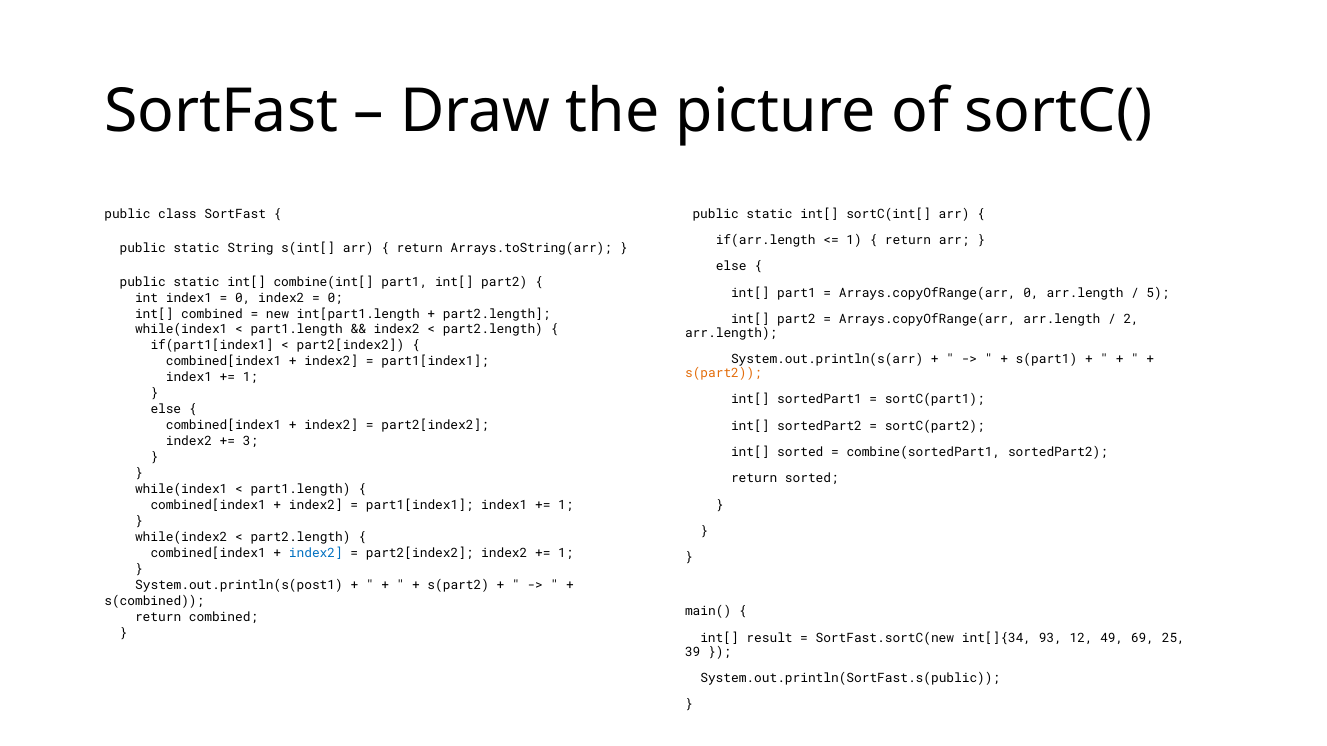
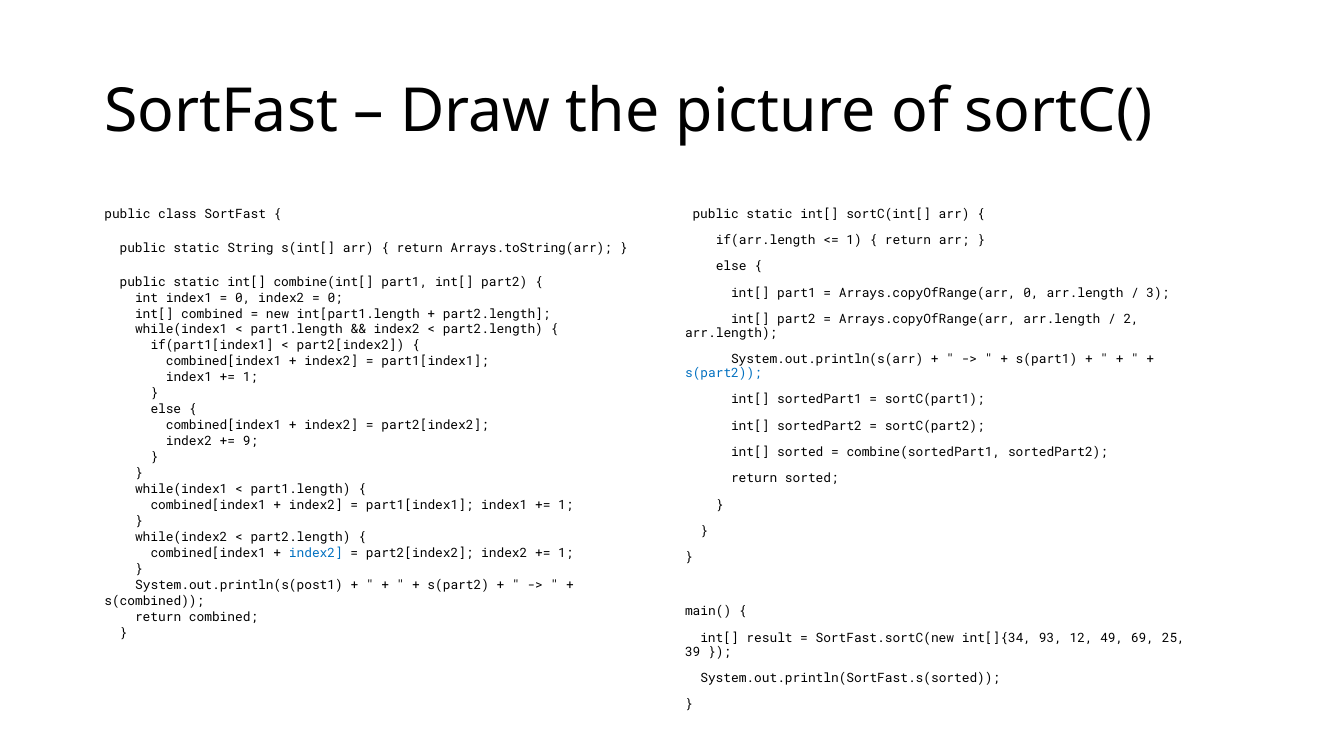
5: 5 -> 3
s(part2 at (724, 373) colour: orange -> blue
3: 3 -> 9
System.out.println(SortFast.s(public: System.out.println(SortFast.s(public -> System.out.println(SortFast.s(sorted
